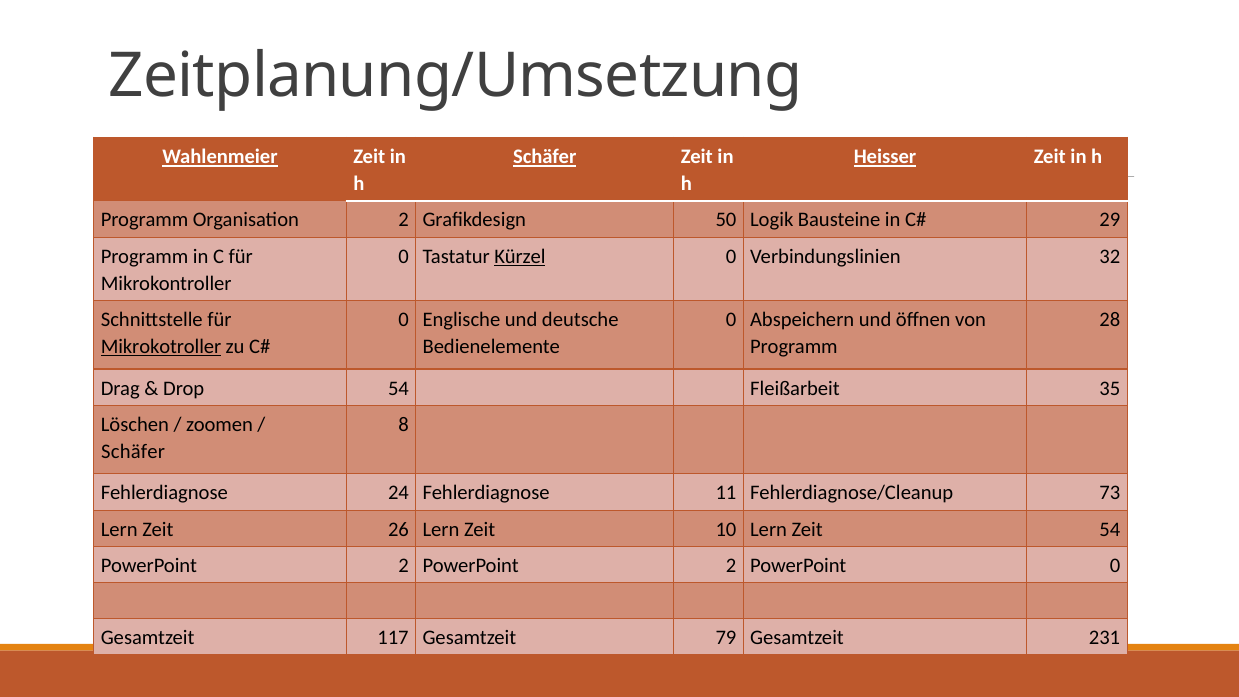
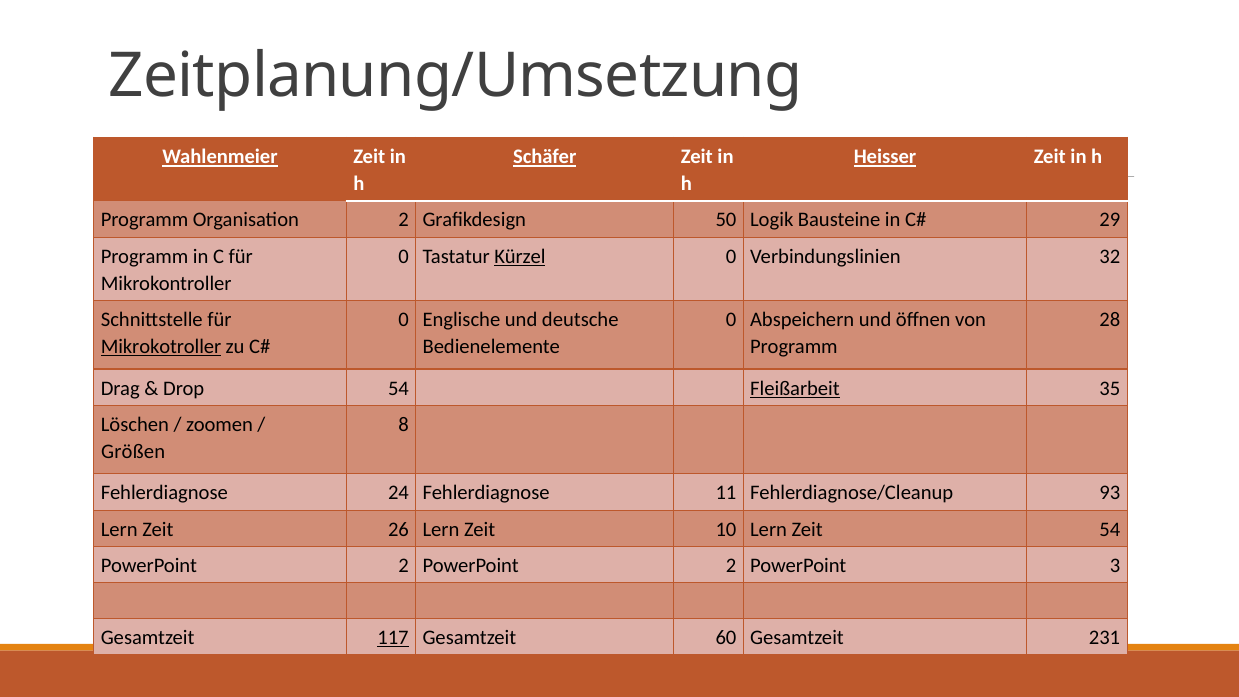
Fleißarbeit underline: none -> present
Schäfer at (133, 452): Schäfer -> Größen
73: 73 -> 93
PowerPoint 0: 0 -> 3
117 underline: none -> present
79: 79 -> 60
